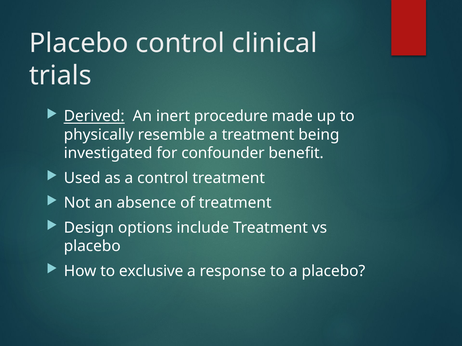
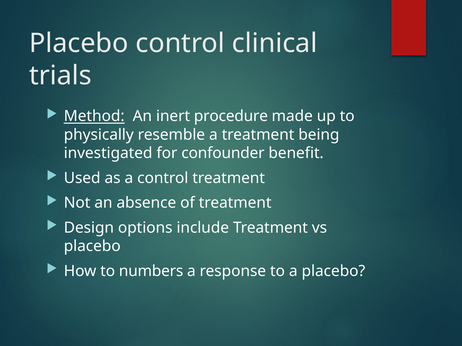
Derived: Derived -> Method
exclusive: exclusive -> numbers
